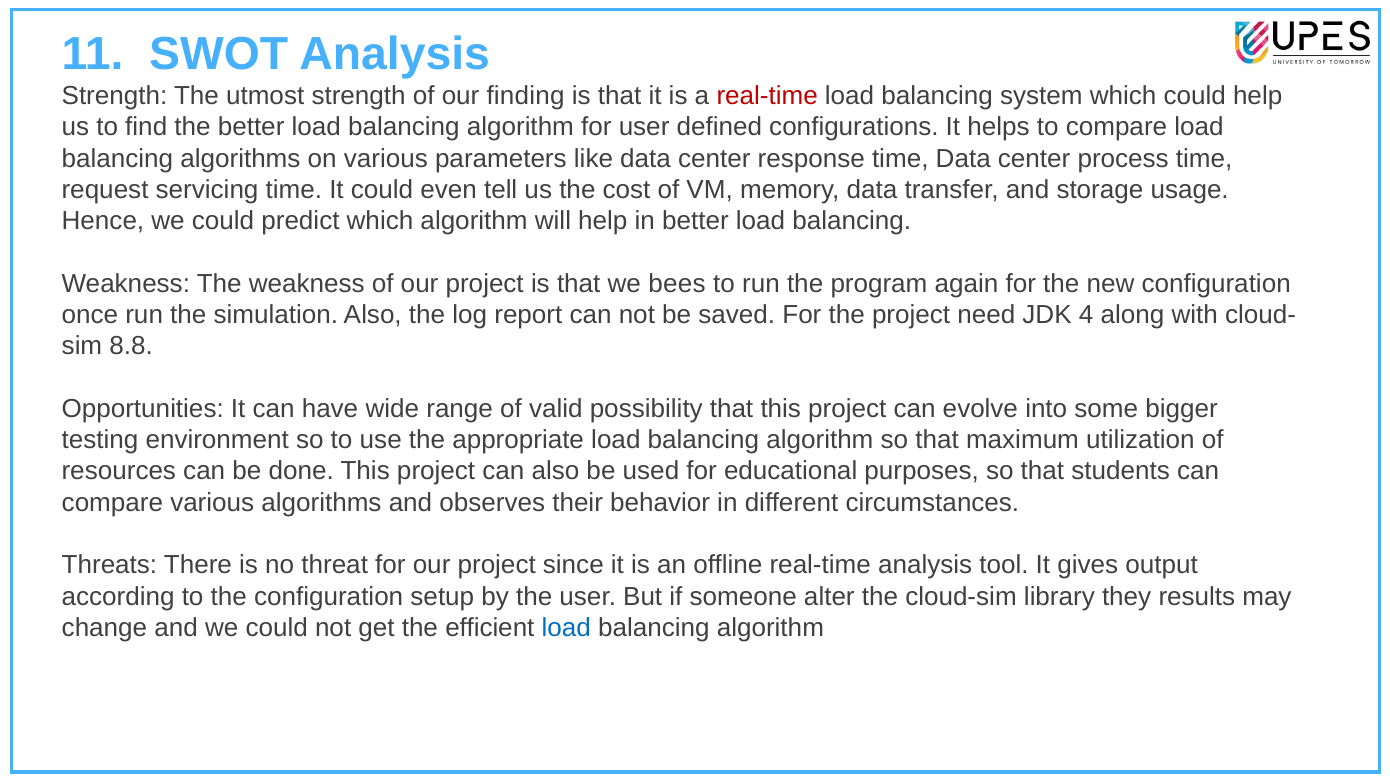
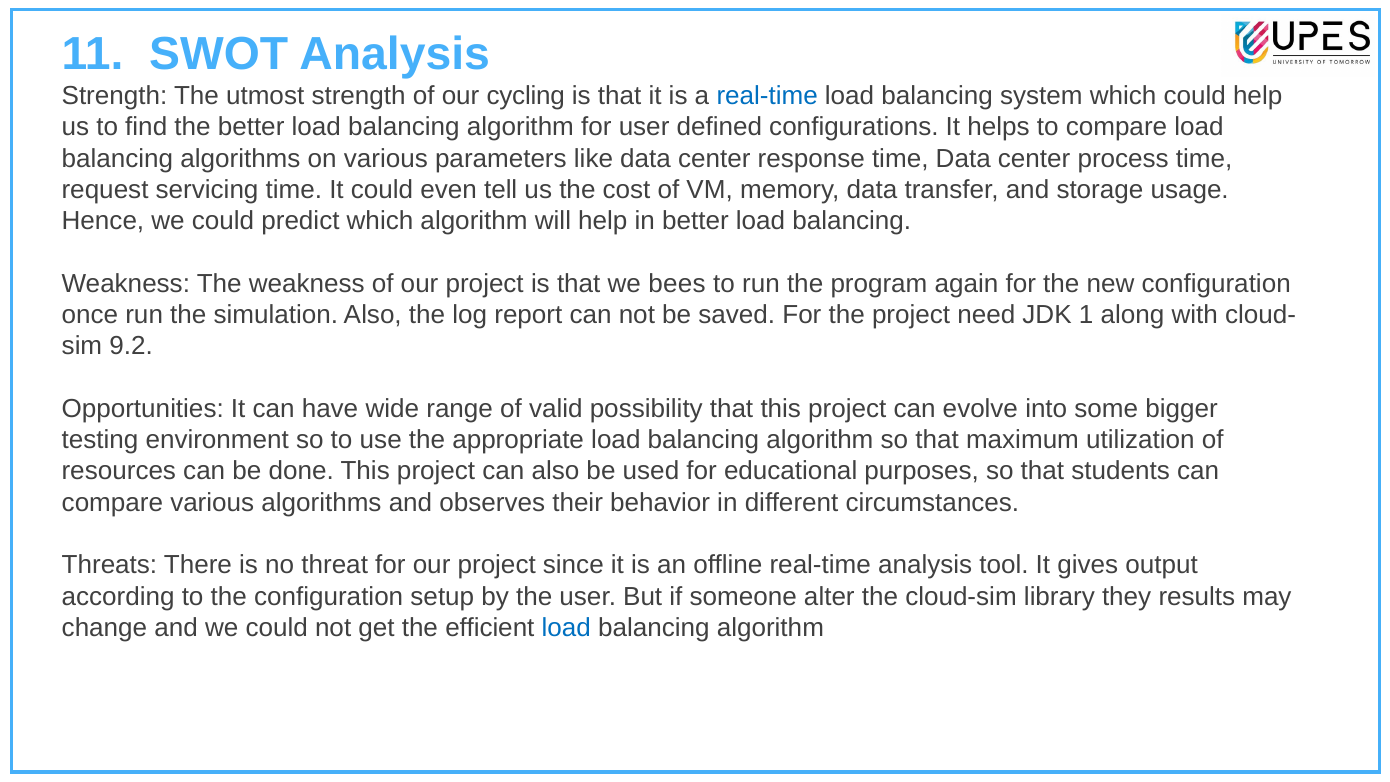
finding: finding -> cycling
real-time at (767, 96) colour: red -> blue
4: 4 -> 1
8.8: 8.8 -> 9.2
